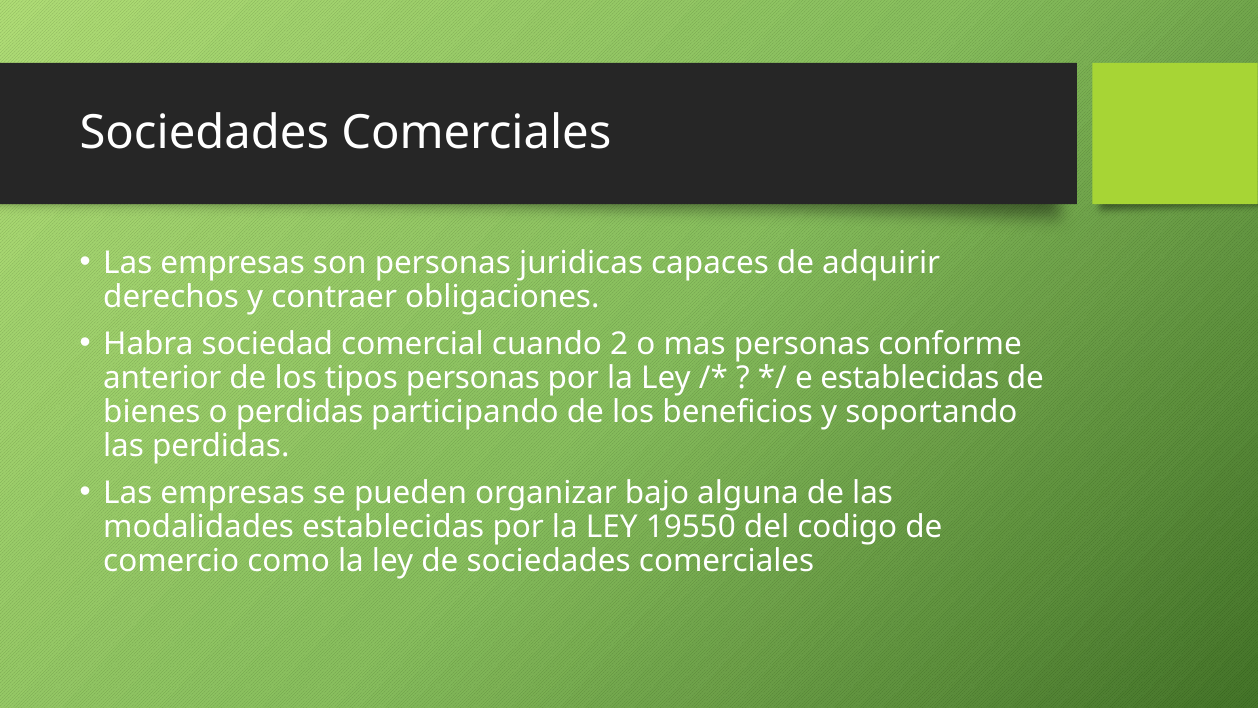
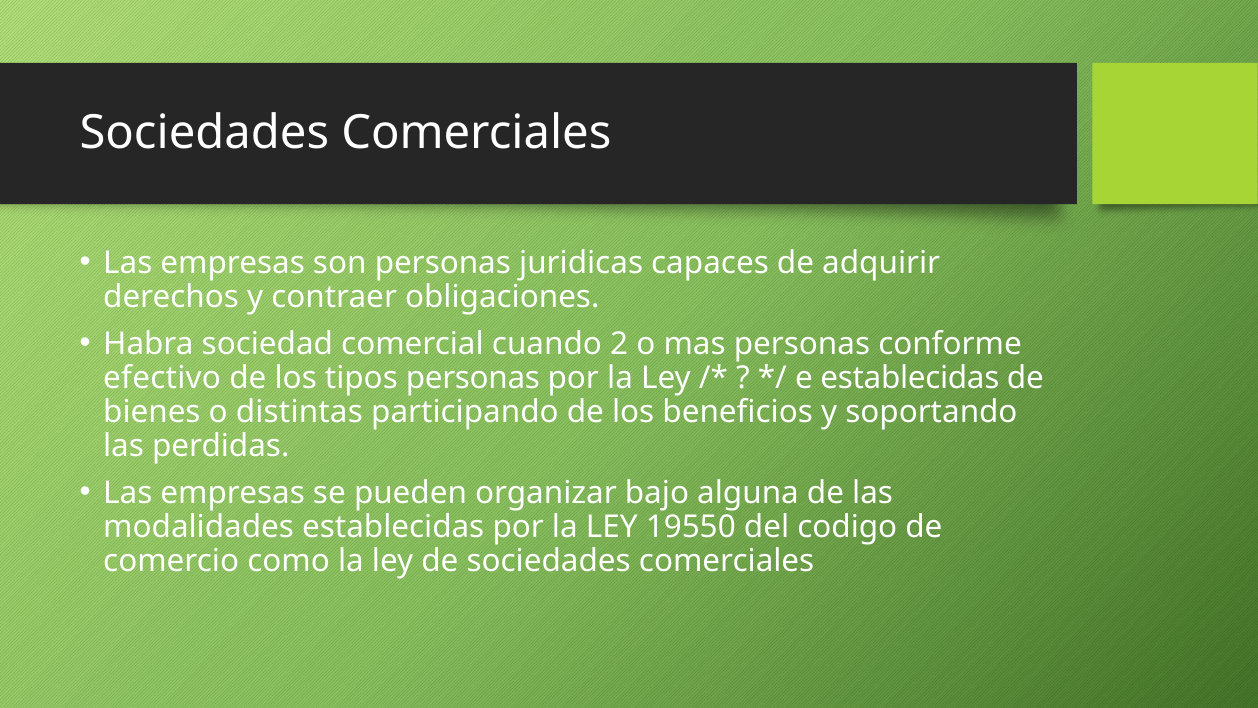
anterior: anterior -> efectivo
o perdidas: perdidas -> distintas
